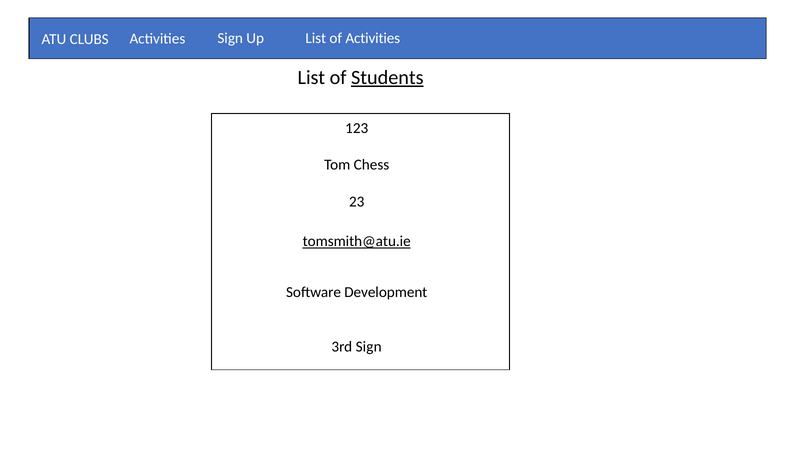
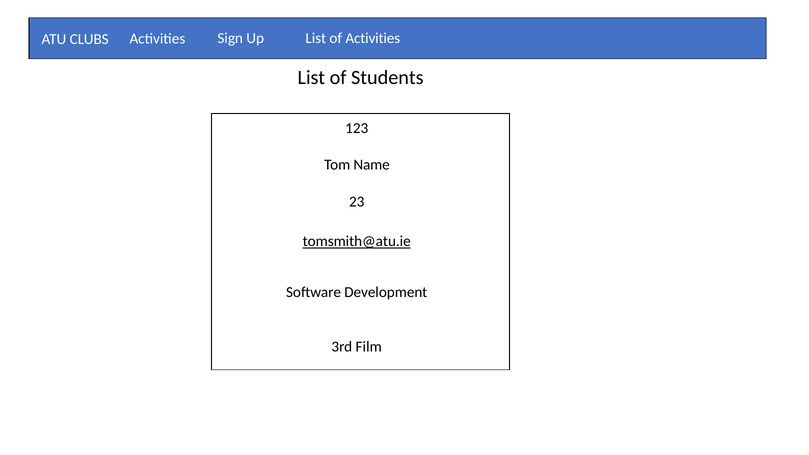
Students underline: present -> none
Chess: Chess -> Name
3rd Sign: Sign -> Film
